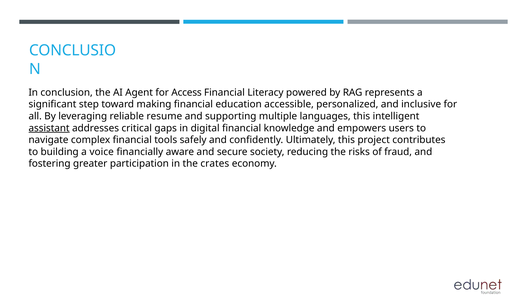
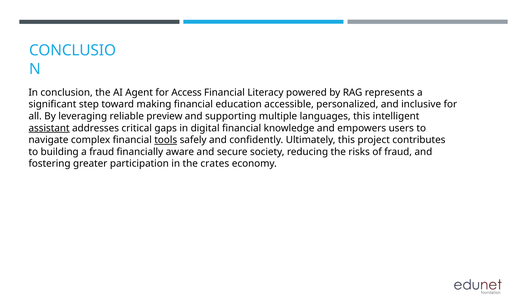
resume: resume -> preview
tools underline: none -> present
a voice: voice -> fraud
